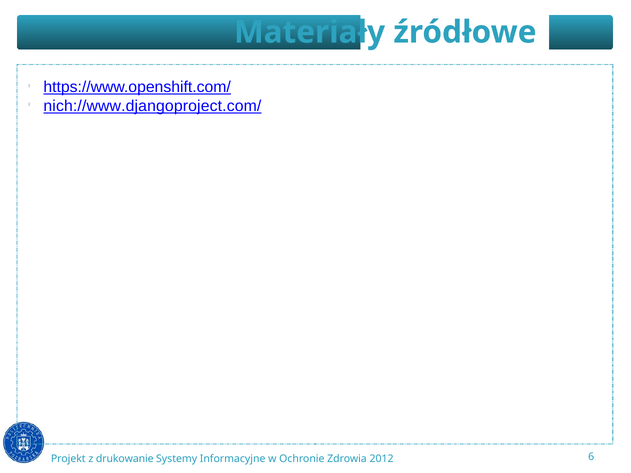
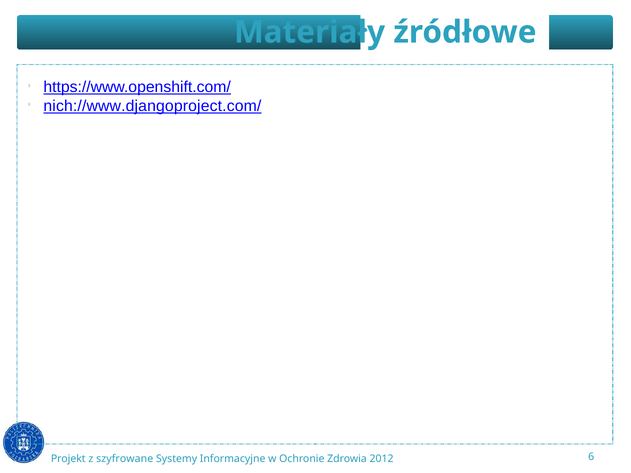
drukowanie: drukowanie -> szyfrowane
